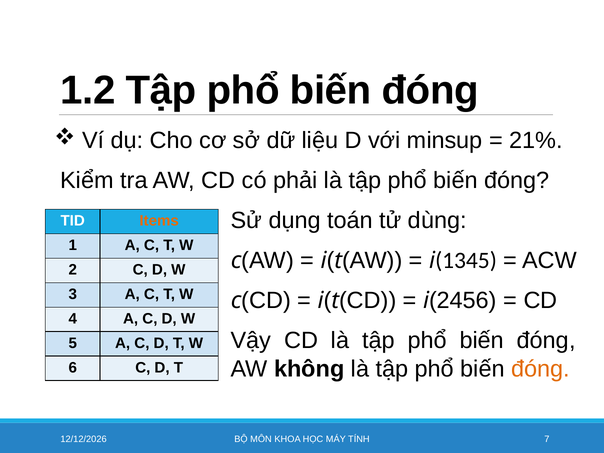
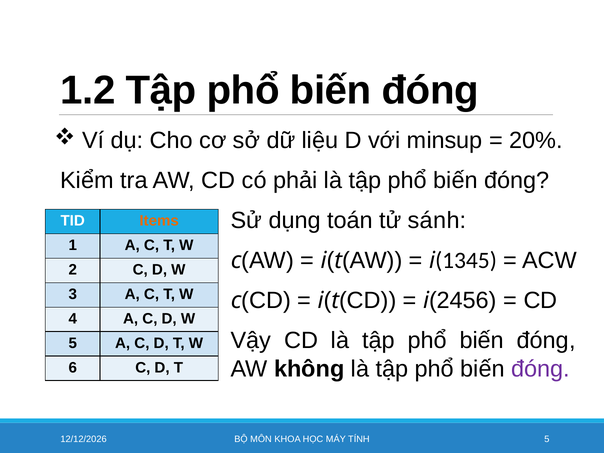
21%: 21% -> 20%
dùng: dùng -> sánh
đóng at (540, 369) colour: orange -> purple
TÍNH 7: 7 -> 5
